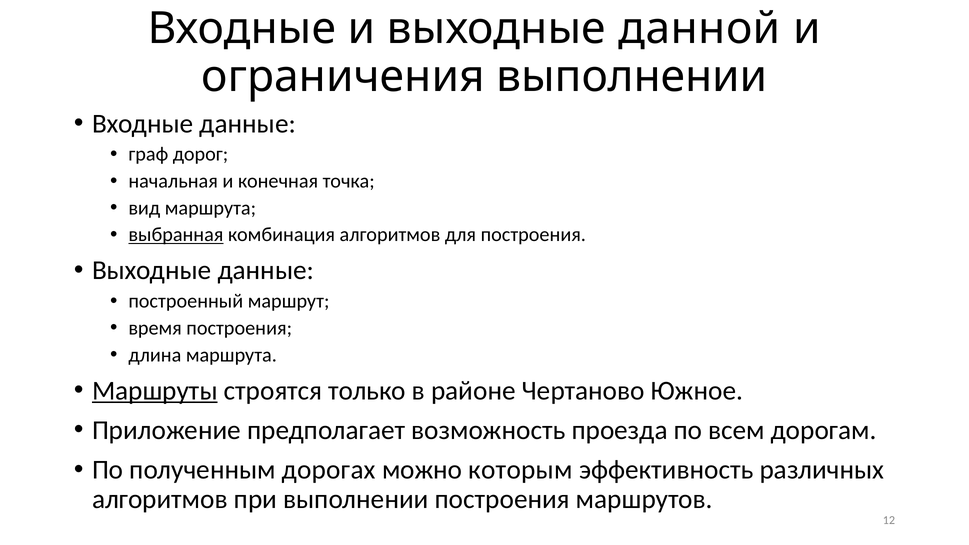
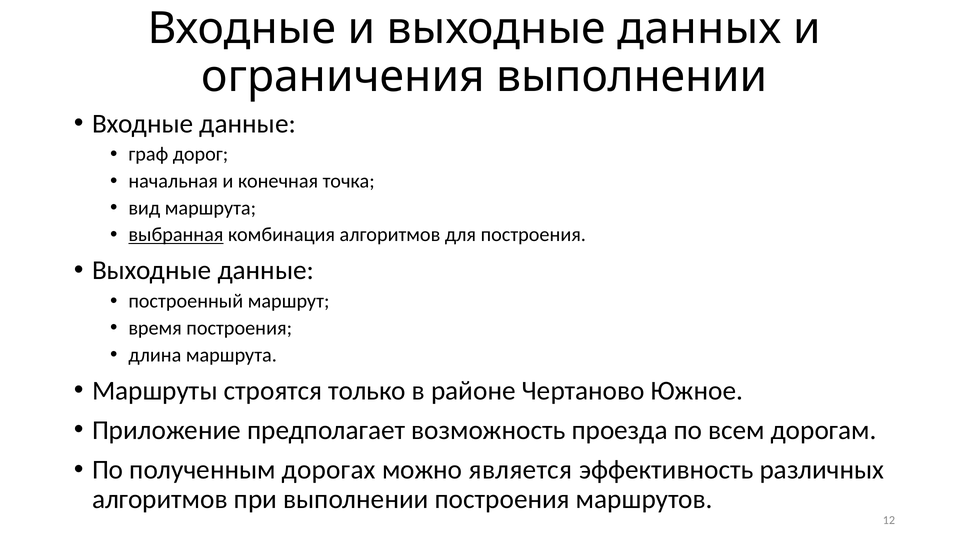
данной: данной -> данных
Маршруты underline: present -> none
которым: которым -> является
